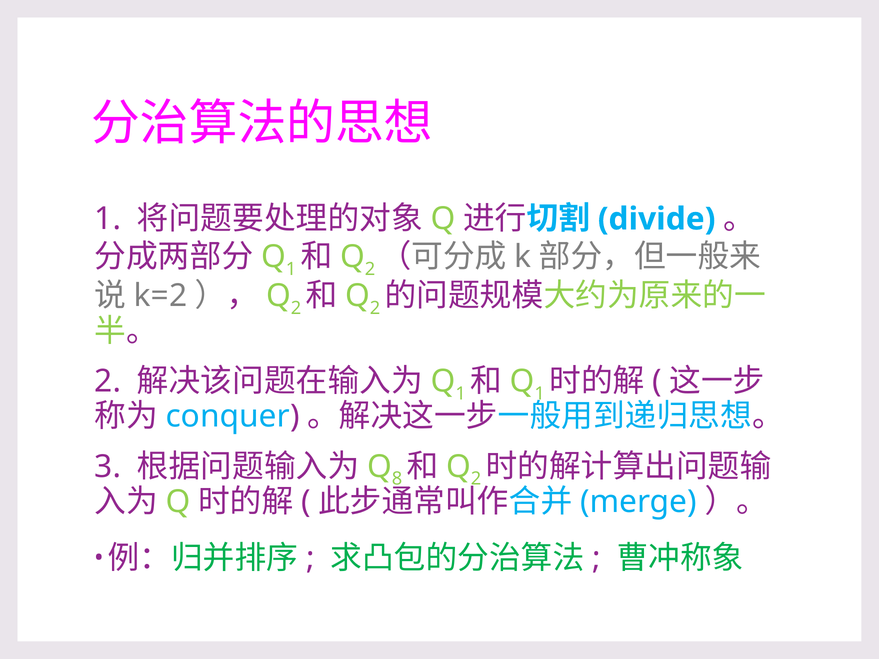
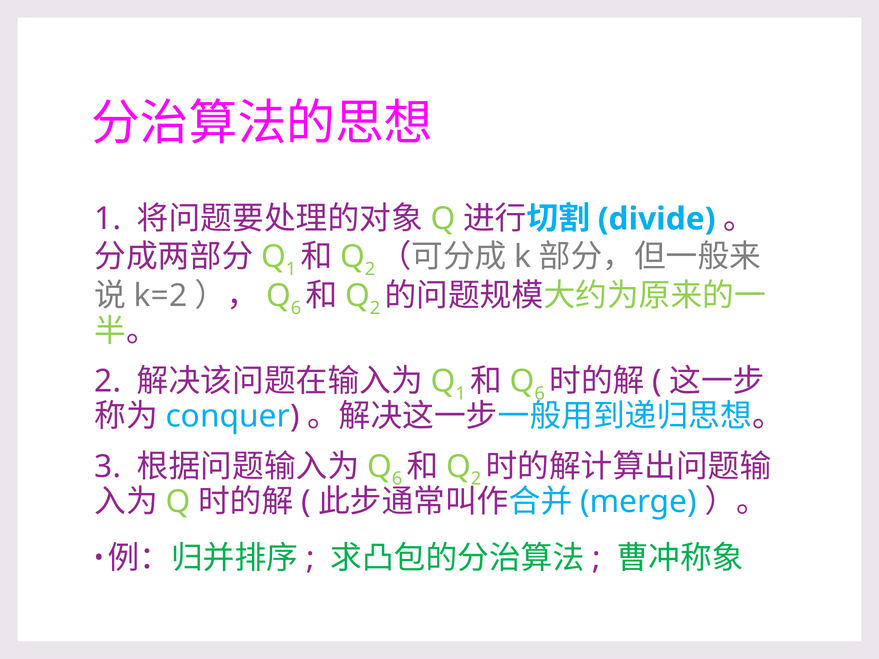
2 at (296, 308): 2 -> 6
1 at (540, 394): 1 -> 6
8 at (397, 479): 8 -> 6
